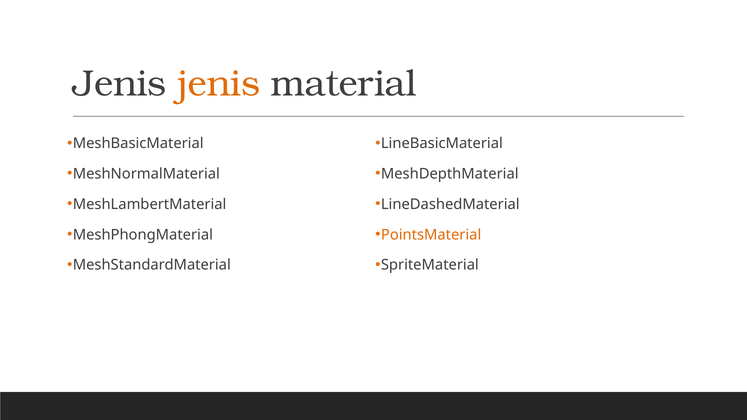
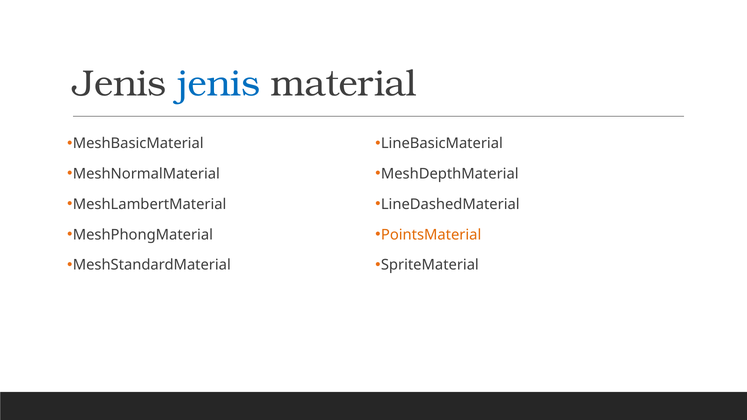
jenis at (219, 84) colour: orange -> blue
